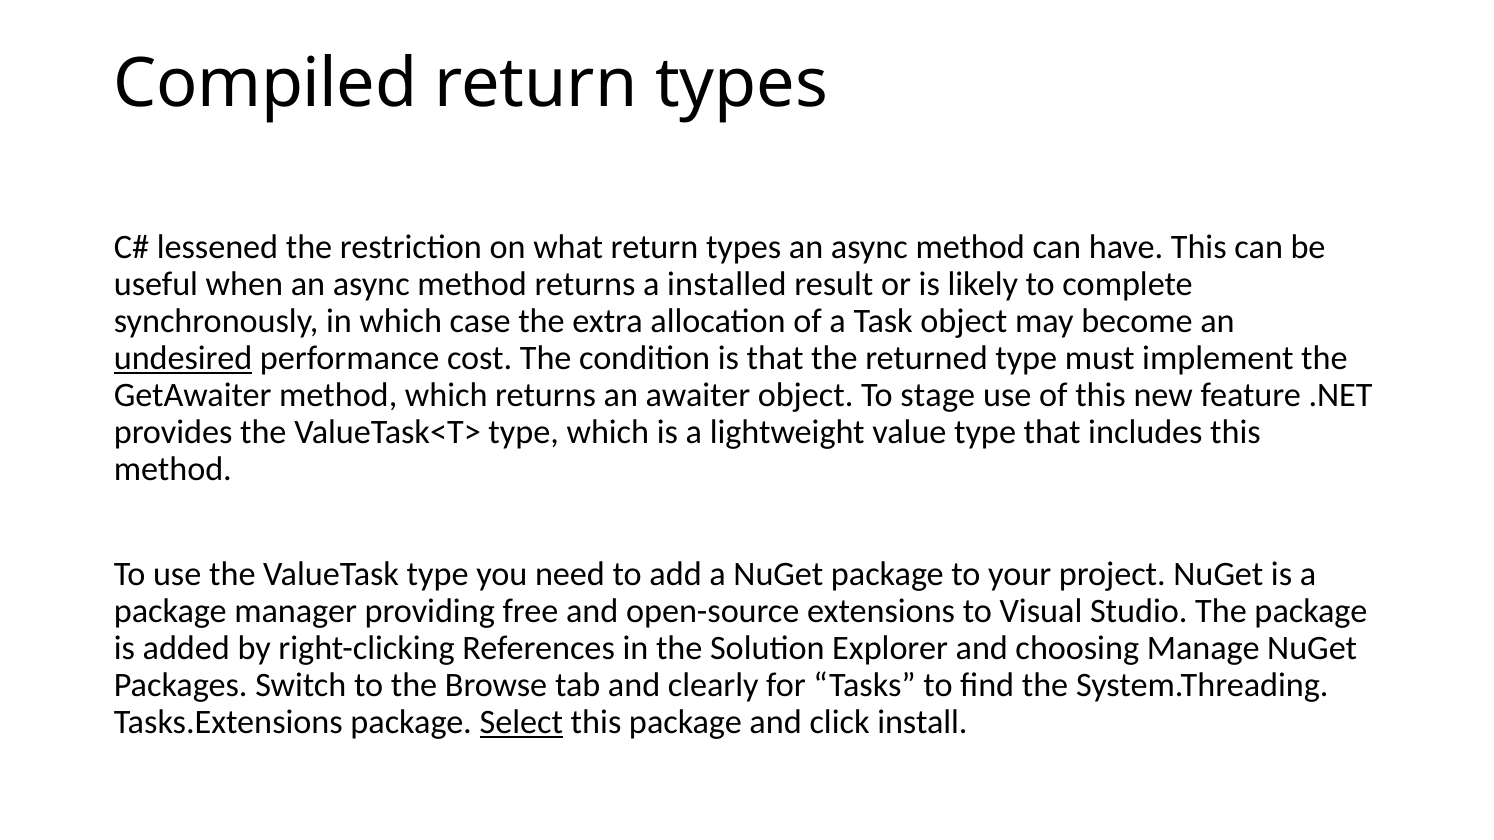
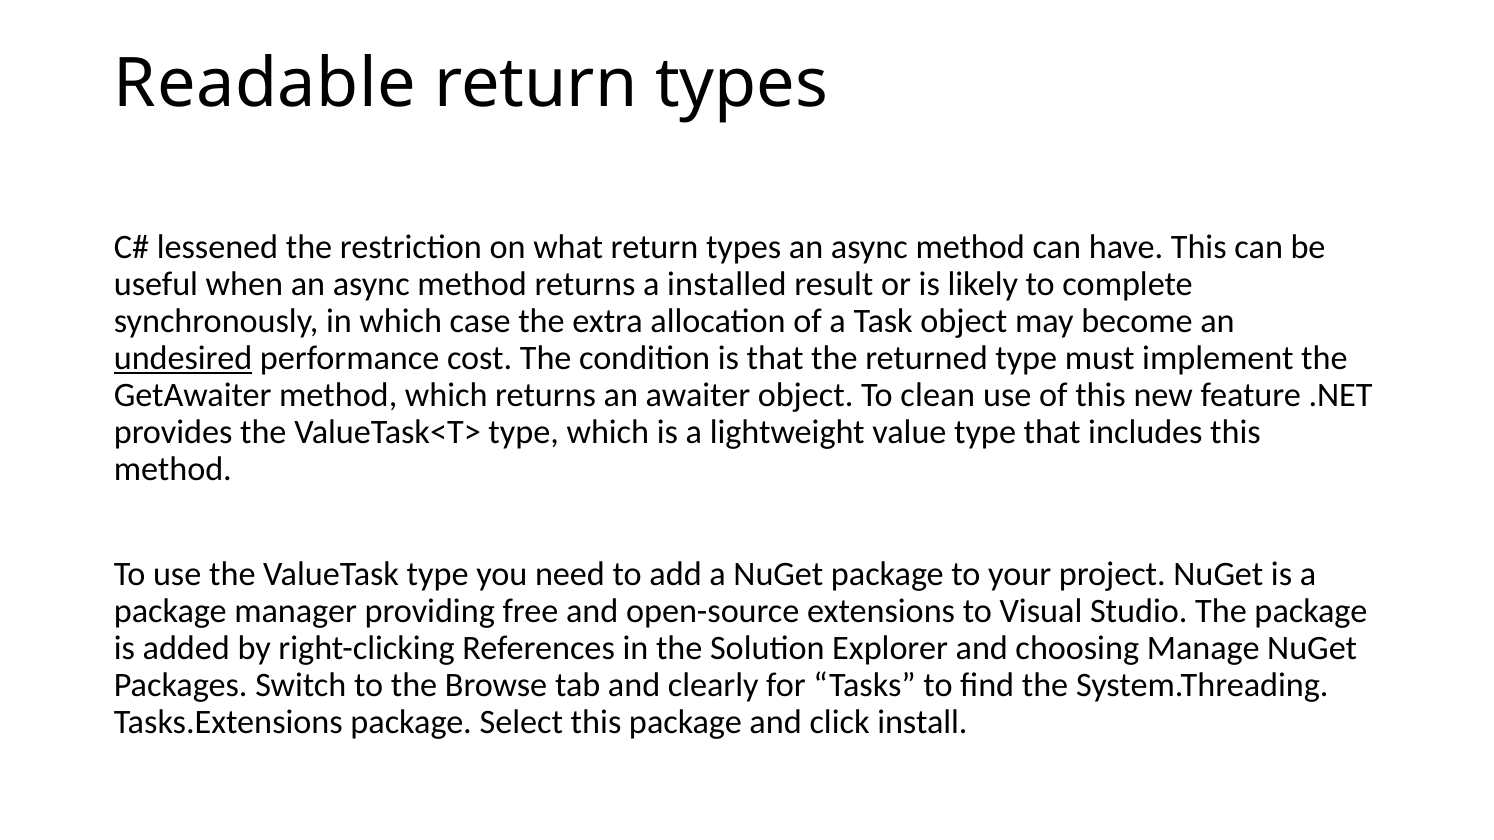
Compiled: Compiled -> Readable
stage: stage -> clean
Select underline: present -> none
